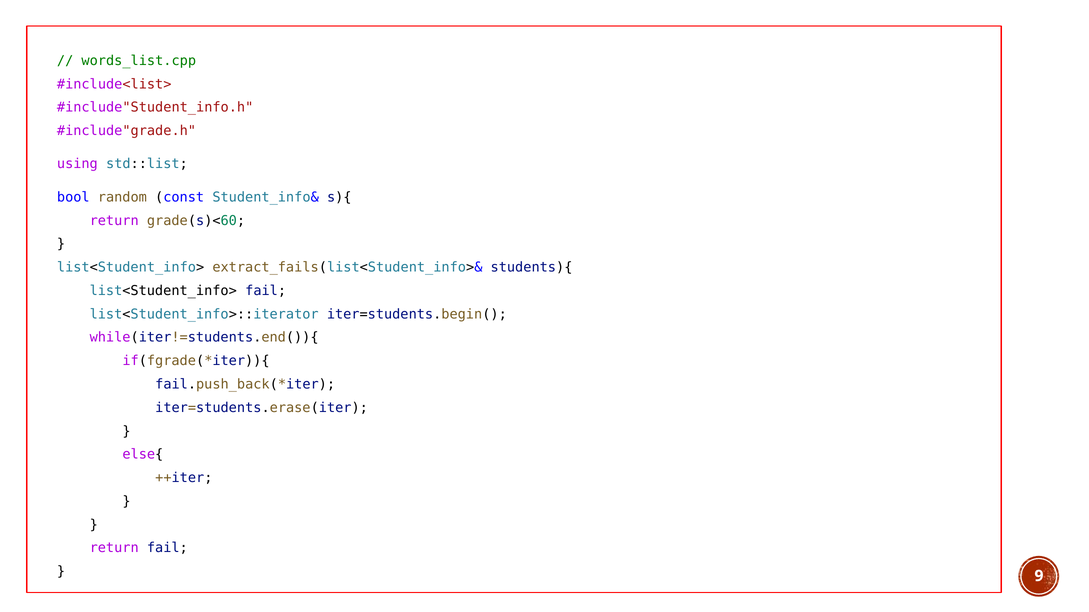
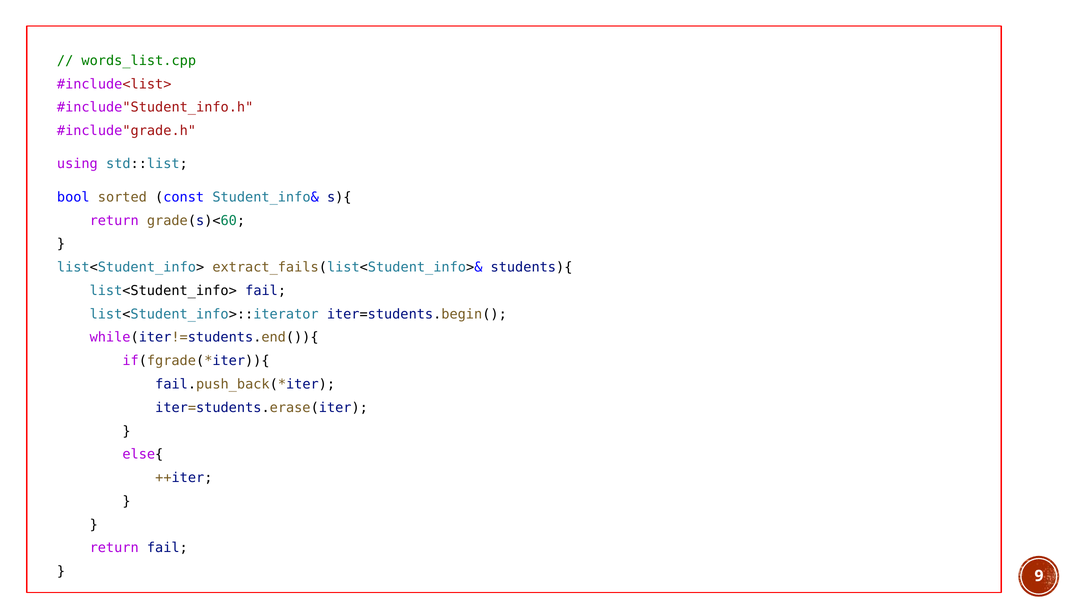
random: random -> sorted
